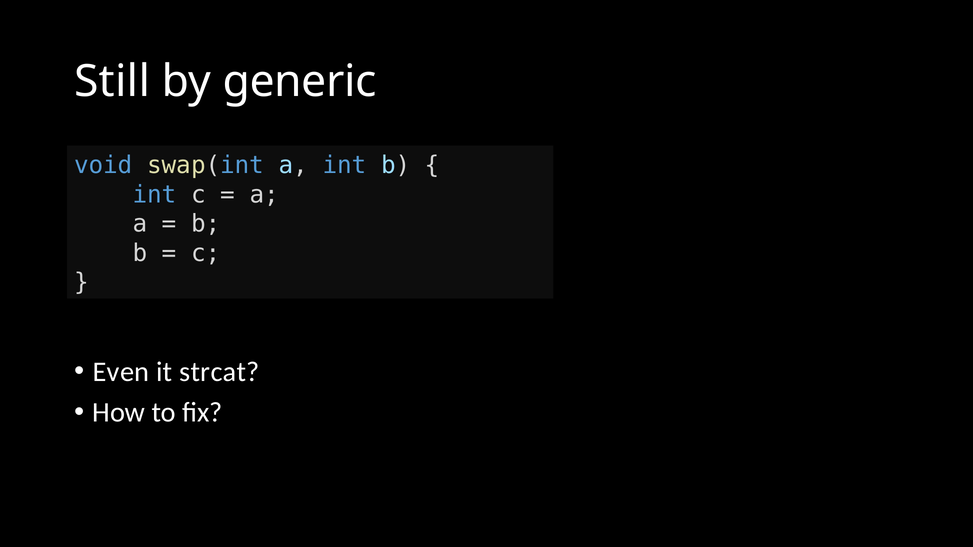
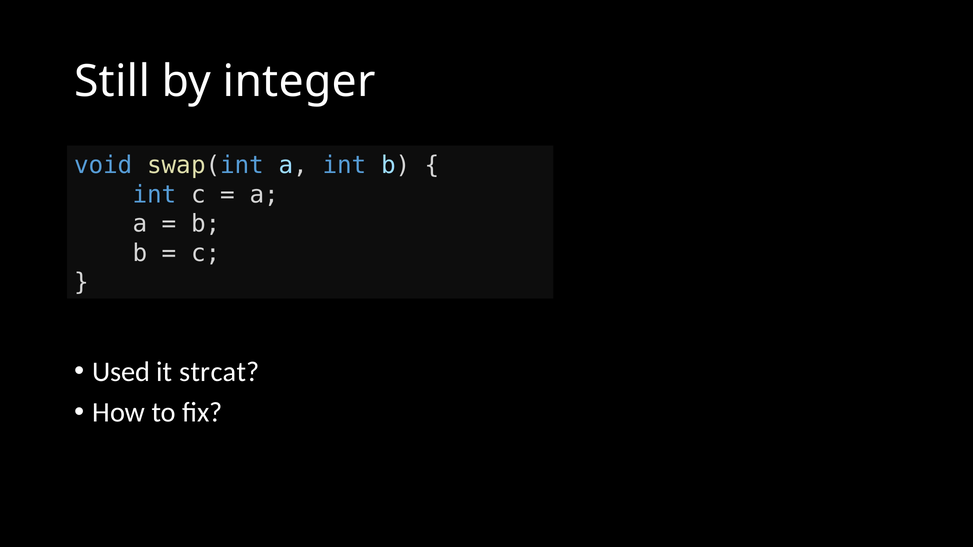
generic: generic -> integer
Even: Even -> Used
